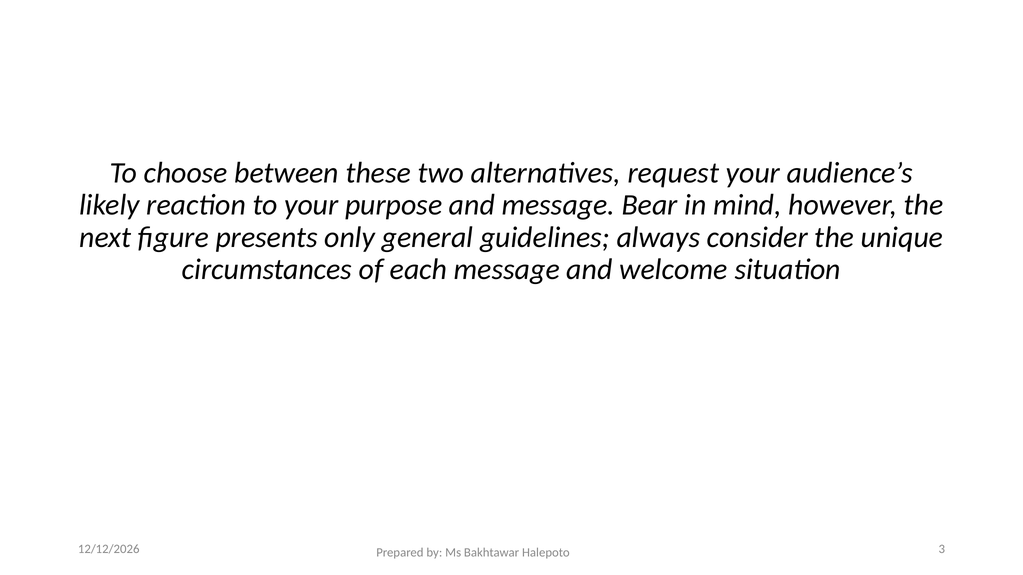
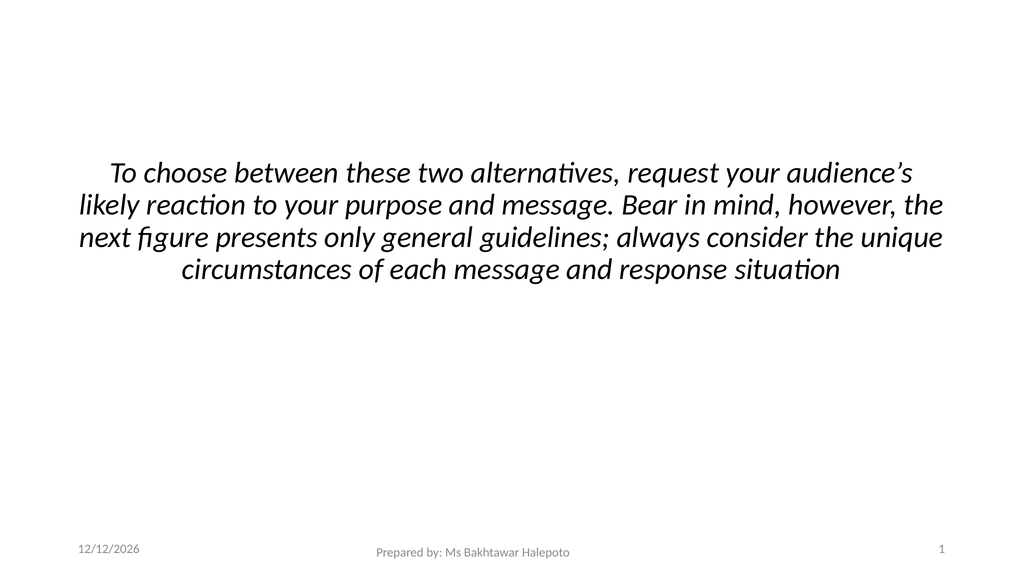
welcome: welcome -> response
3: 3 -> 1
